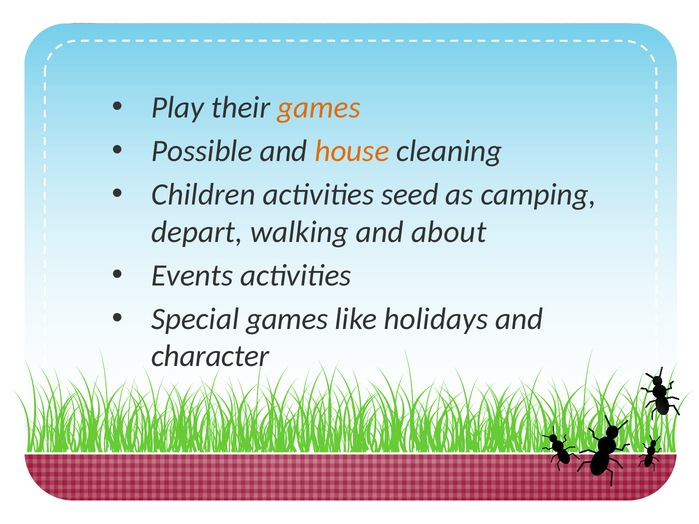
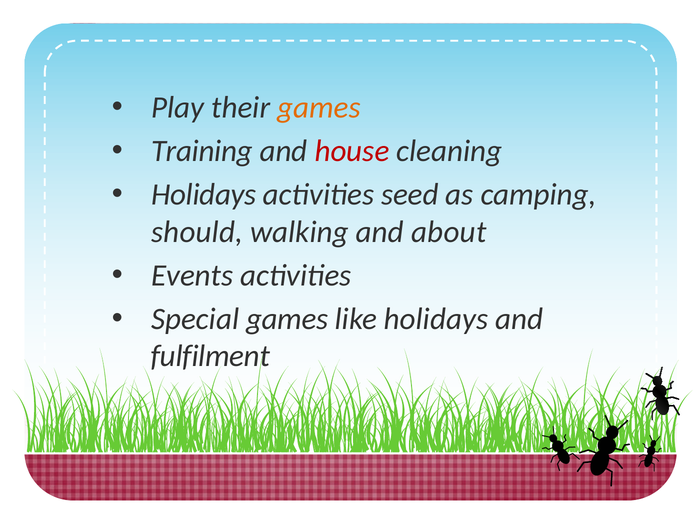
Possible: Possible -> Training
house colour: orange -> red
Children at (204, 195): Children -> Holidays
depart: depart -> should
character: character -> fulfilment
